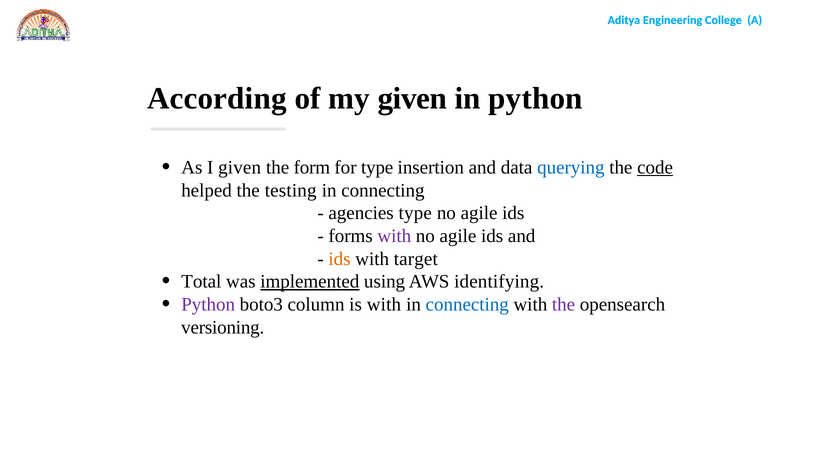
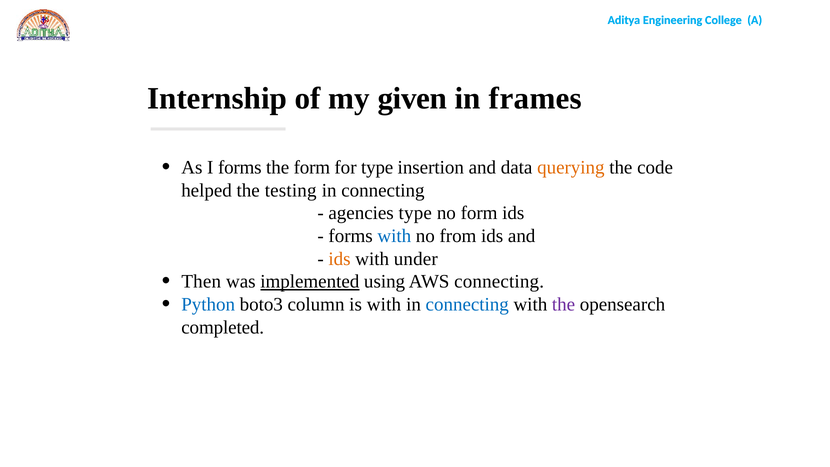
According: According -> Internship
in python: python -> frames
I given: given -> forms
querying colour: blue -> orange
code underline: present -> none
agile at (479, 213): agile -> form
with at (394, 236) colour: purple -> blue
agile at (458, 236): agile -> from
target: target -> under
Total: Total -> Then
AWS identifying: identifying -> connecting
Python at (208, 304) colour: purple -> blue
versioning: versioning -> completed
